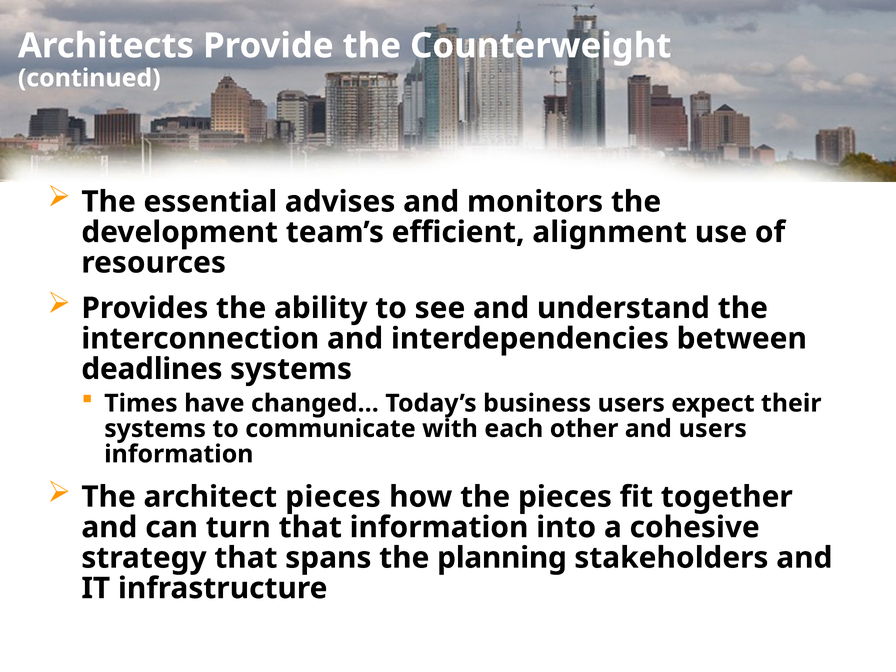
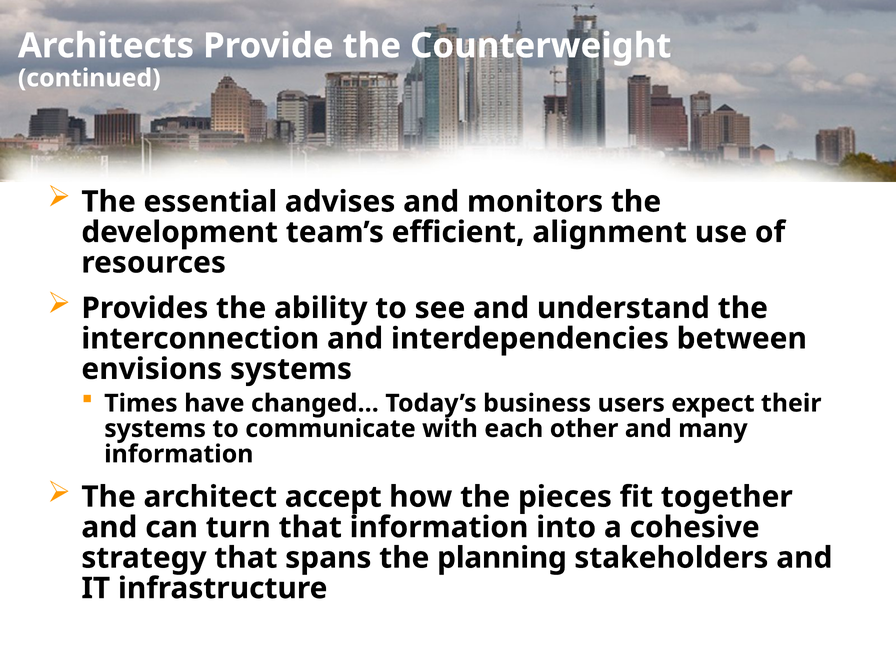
deadlines: deadlines -> envisions
and users: users -> many
architect pieces: pieces -> accept
